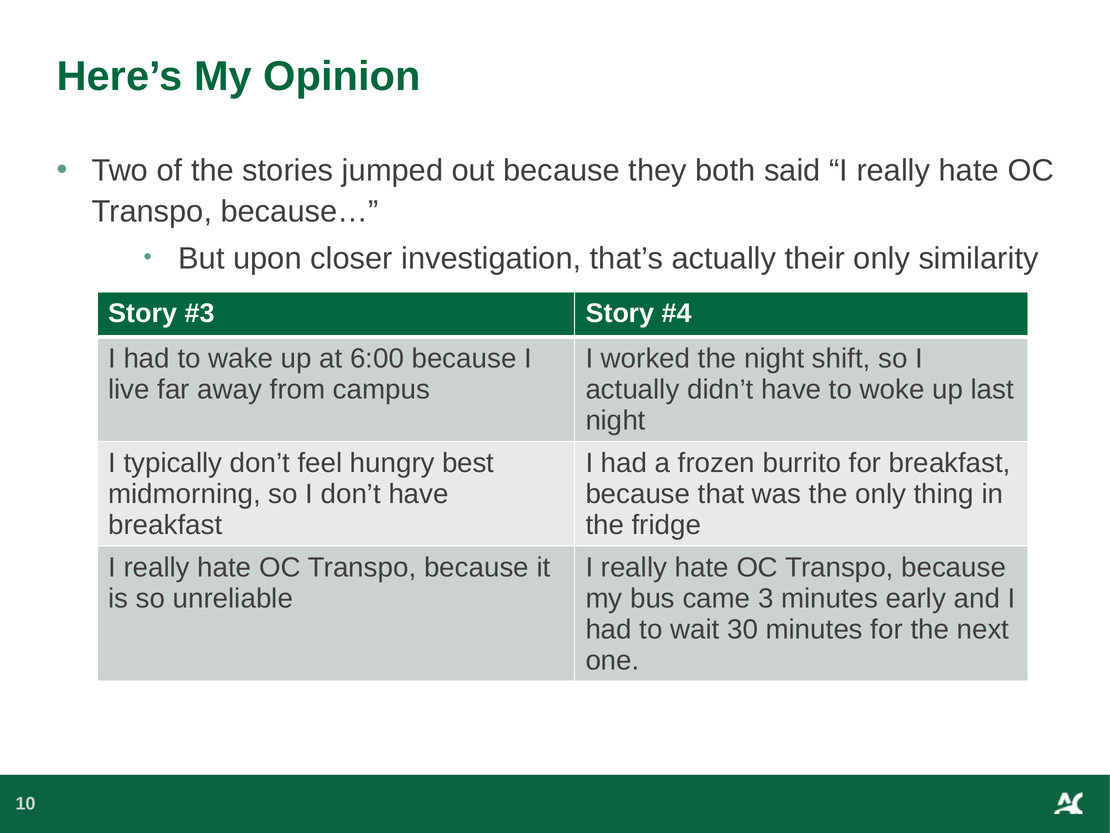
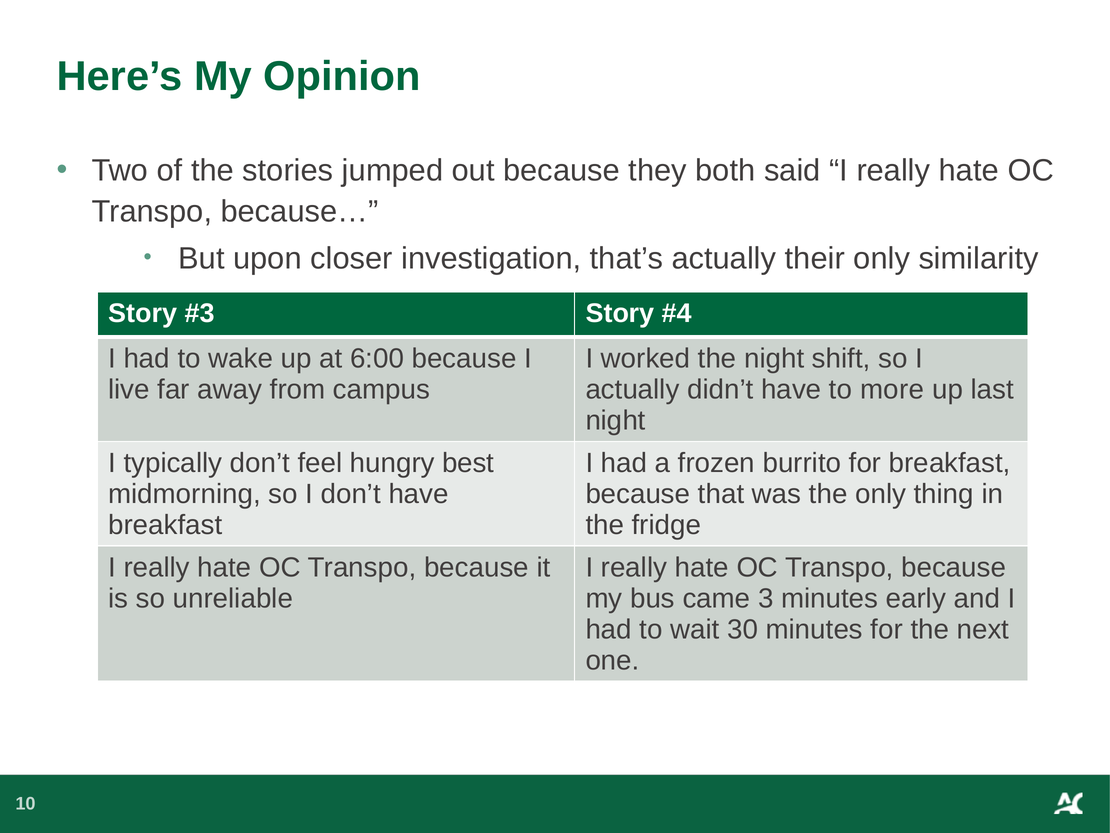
woke: woke -> more
